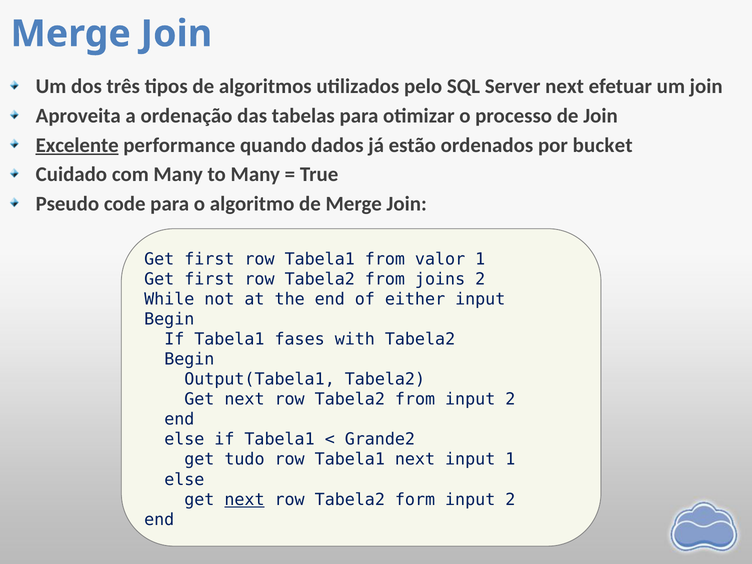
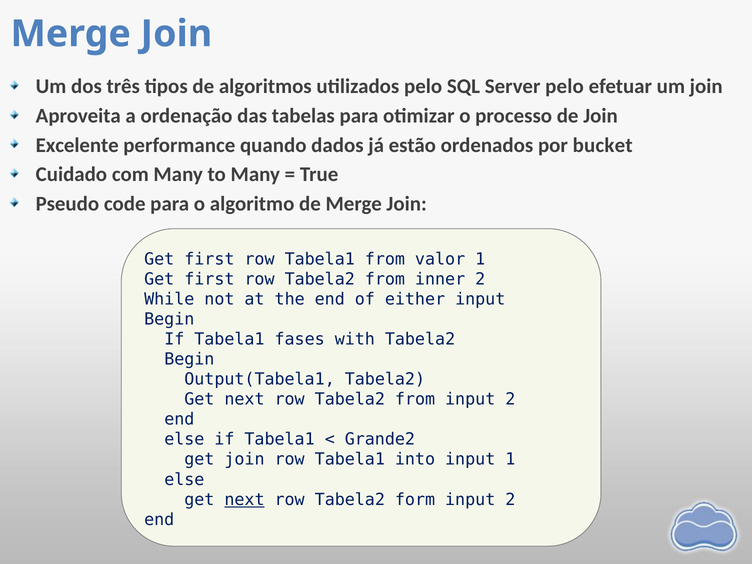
Server next: next -> pelo
Excelente underline: present -> none
joins: joins -> inner
get tudo: tudo -> join
Tabela1 next: next -> into
